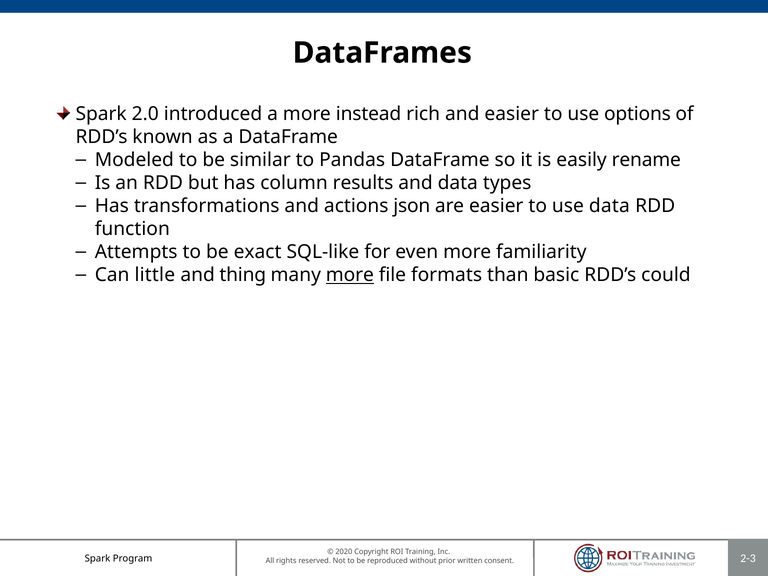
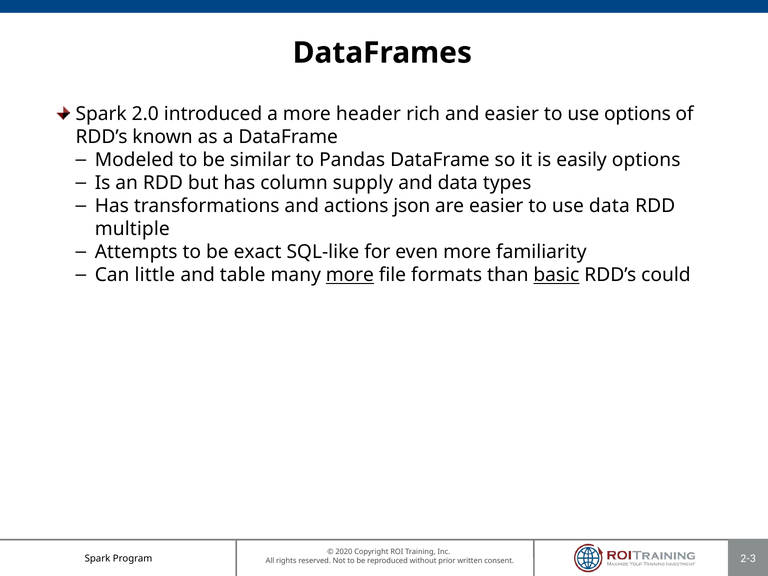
instead: instead -> header
easily rename: rename -> options
results: results -> supply
function: function -> multiple
thing: thing -> table
basic underline: none -> present
